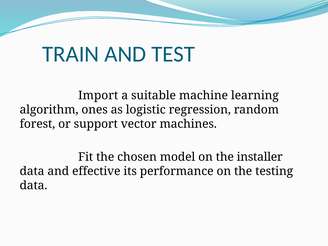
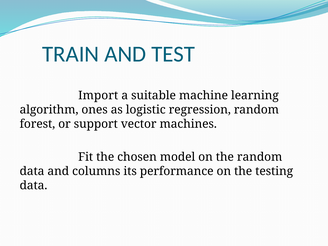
the installer: installer -> random
effective: effective -> columns
